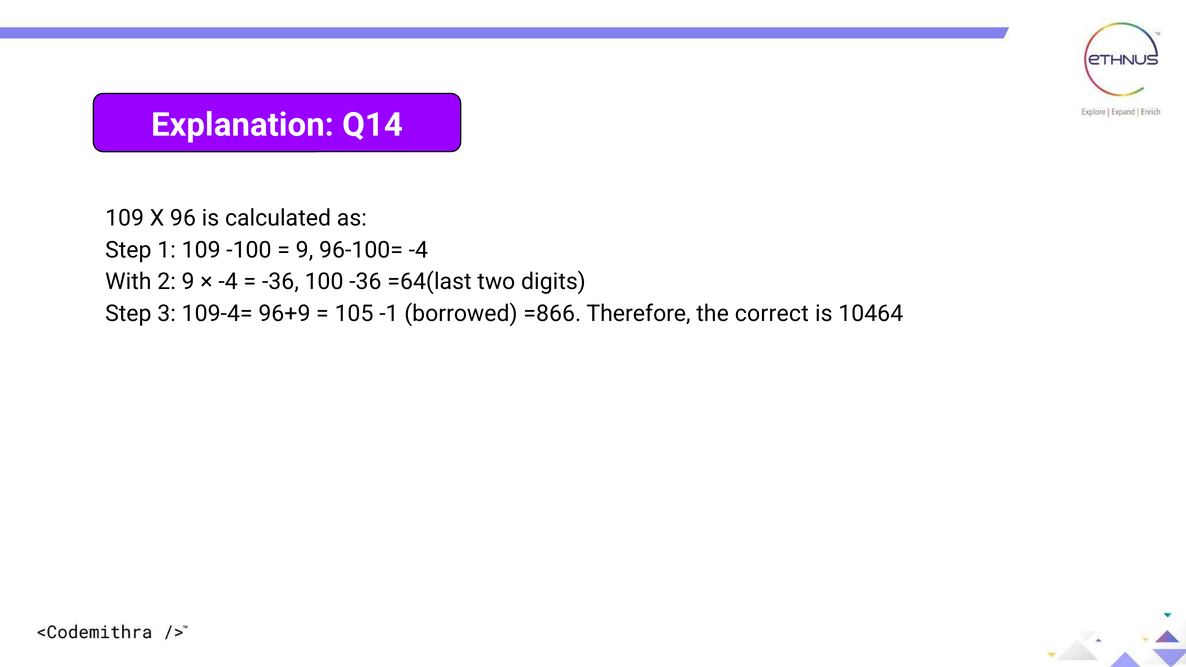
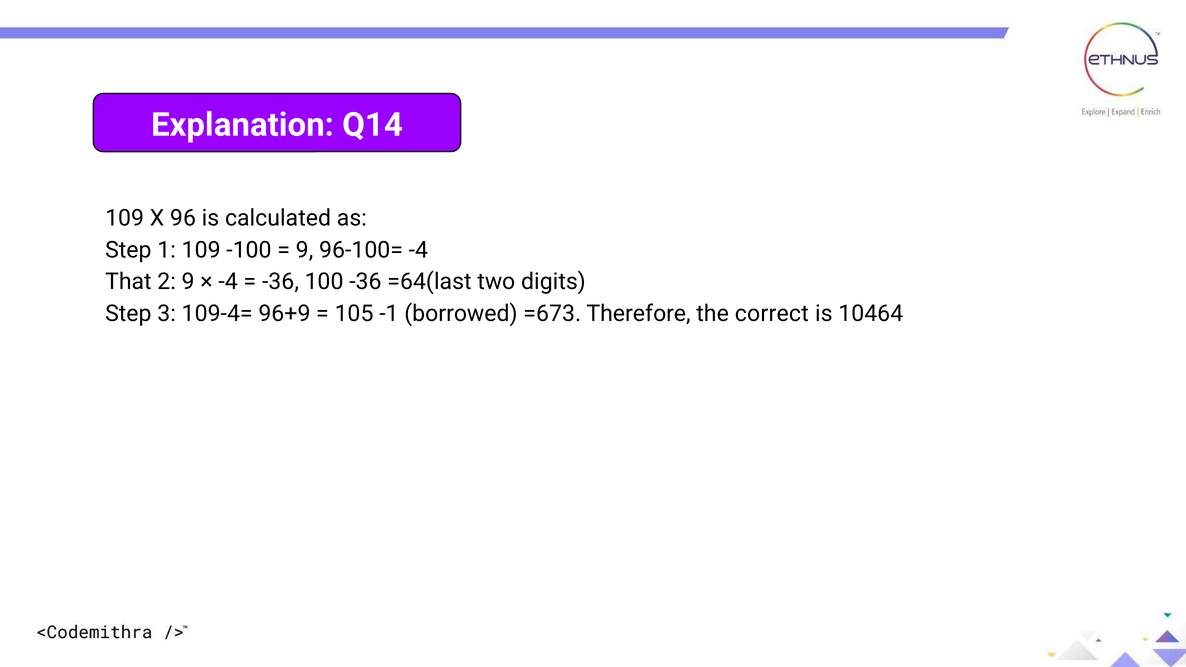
With: With -> That
=866: =866 -> =673
